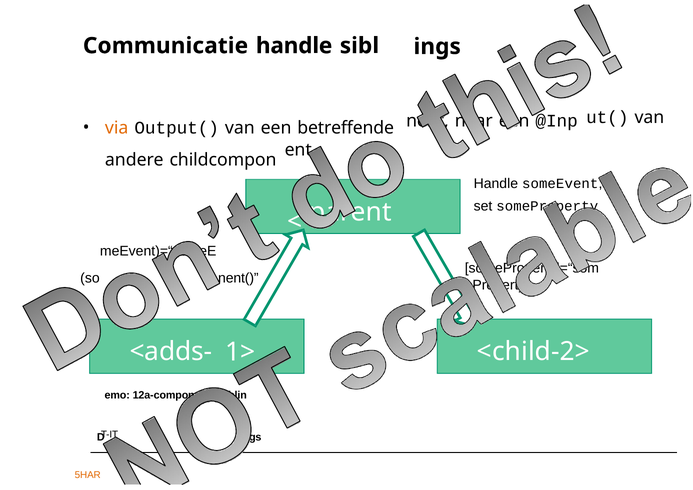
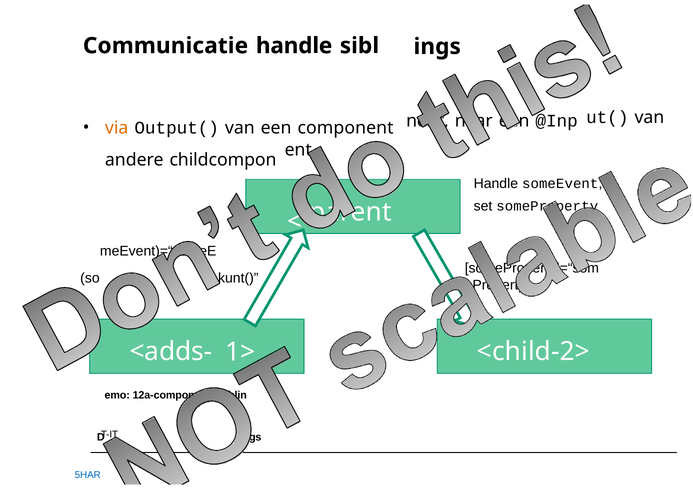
betreffende: betreffende -> component
nent(: nent( -> kunt(
5HAR colour: orange -> blue
